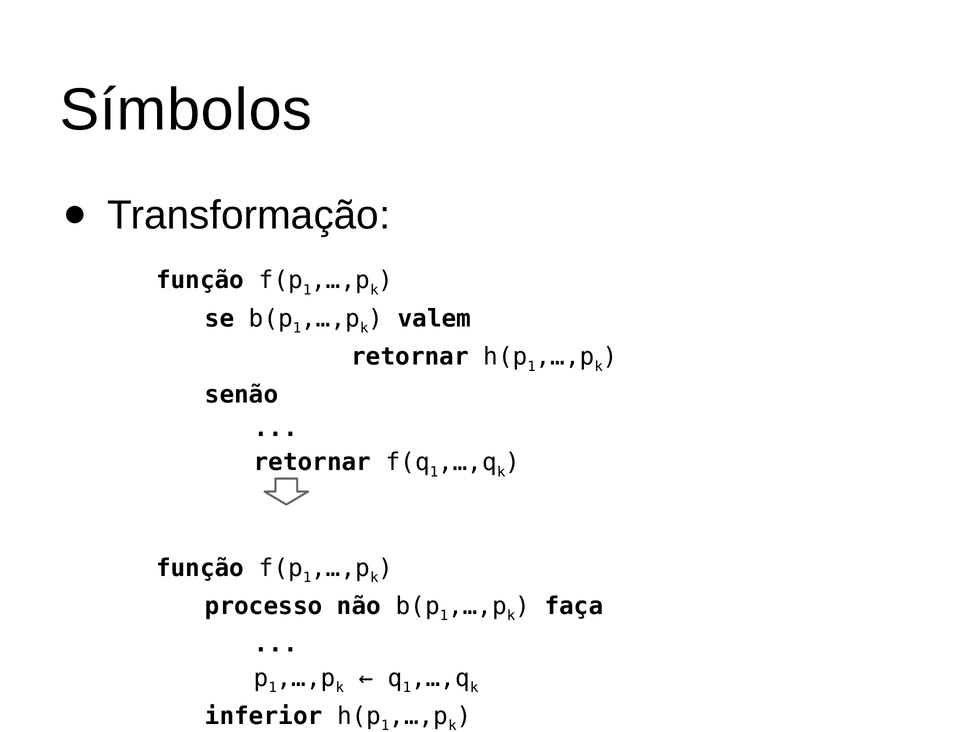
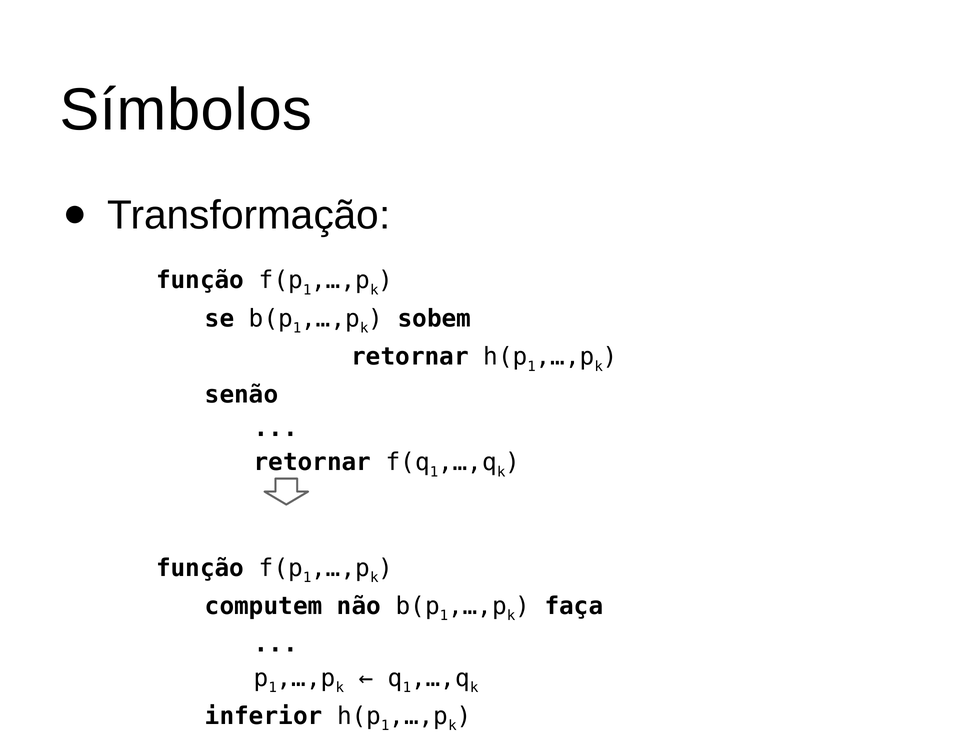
valem: valem -> sobem
processo: processo -> computem
